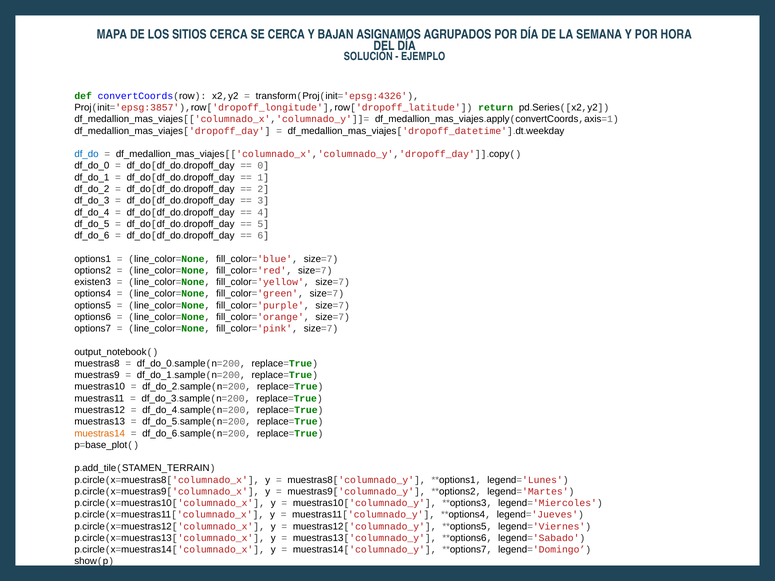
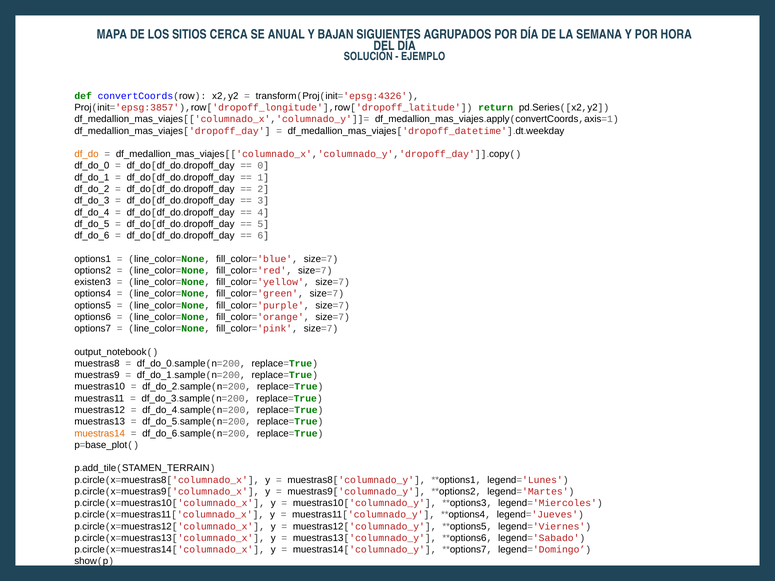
SE CERCA: CERCA -> ANUAL
ASIGNAMOS: ASIGNAMOS -> SIGUIENTES
df_do colour: blue -> orange
